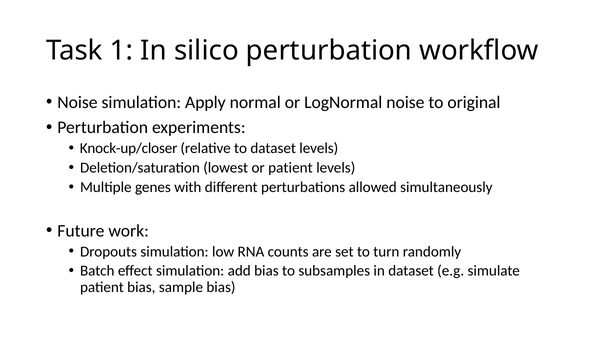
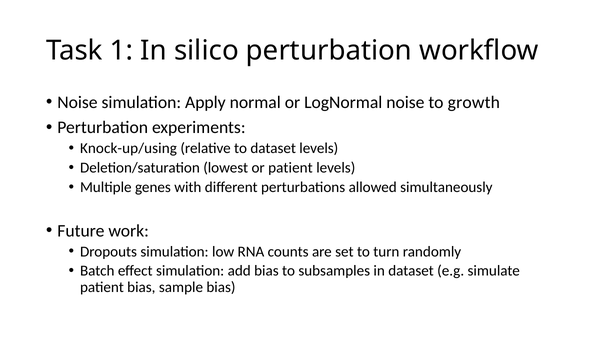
original: original -> growth
Knock-up/closer: Knock-up/closer -> Knock-up/using
